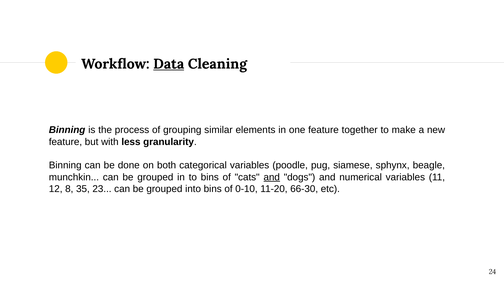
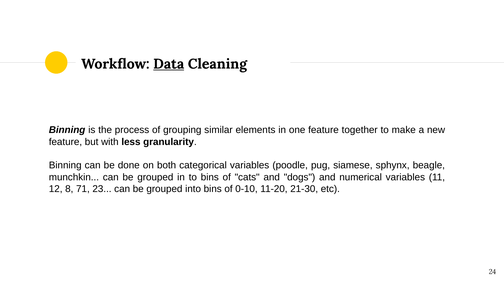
and at (272, 177) underline: present -> none
35: 35 -> 71
66-30: 66-30 -> 21-30
